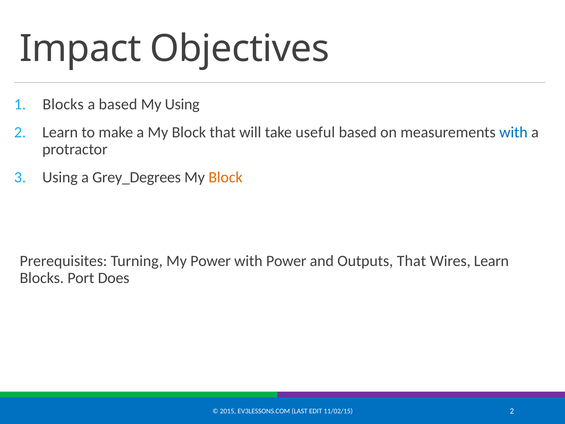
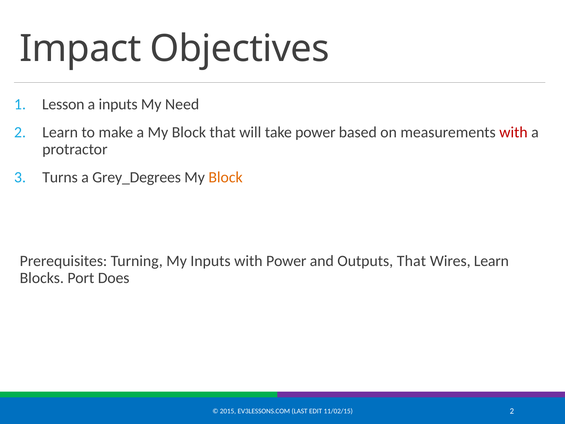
Blocks at (63, 104): Blocks -> Lesson
a based: based -> inputs
My Using: Using -> Need
take useful: useful -> power
with at (513, 132) colour: blue -> red
Using at (60, 177): Using -> Turns
My Power: Power -> Inputs
